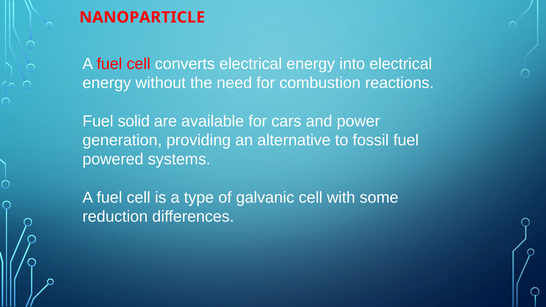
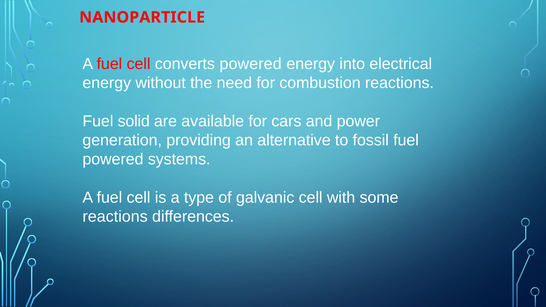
converts electrical: electrical -> powered
reduction at (115, 217): reduction -> reactions
